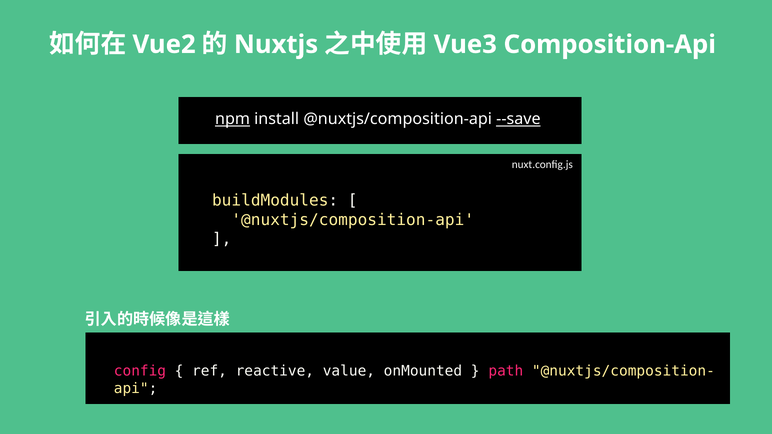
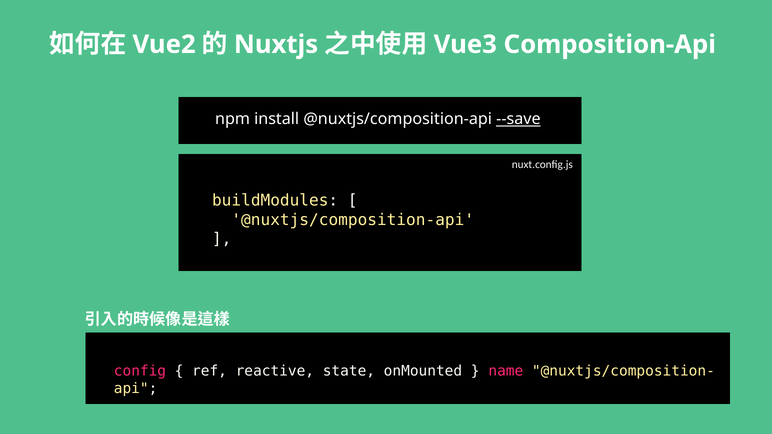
npm underline: present -> none
value: value -> state
path: path -> name
